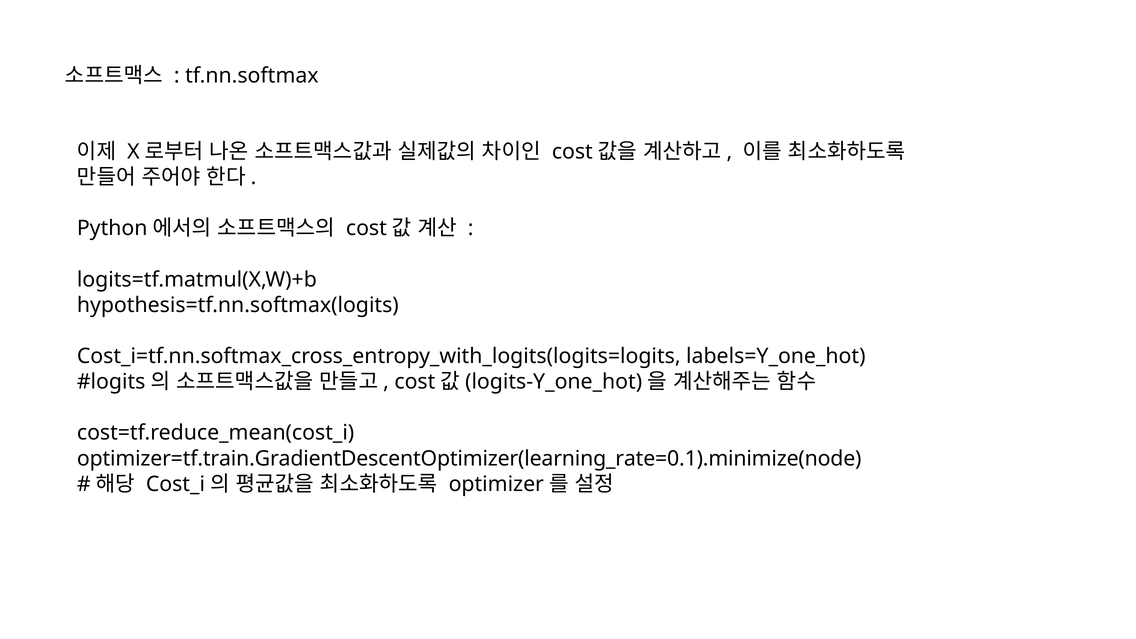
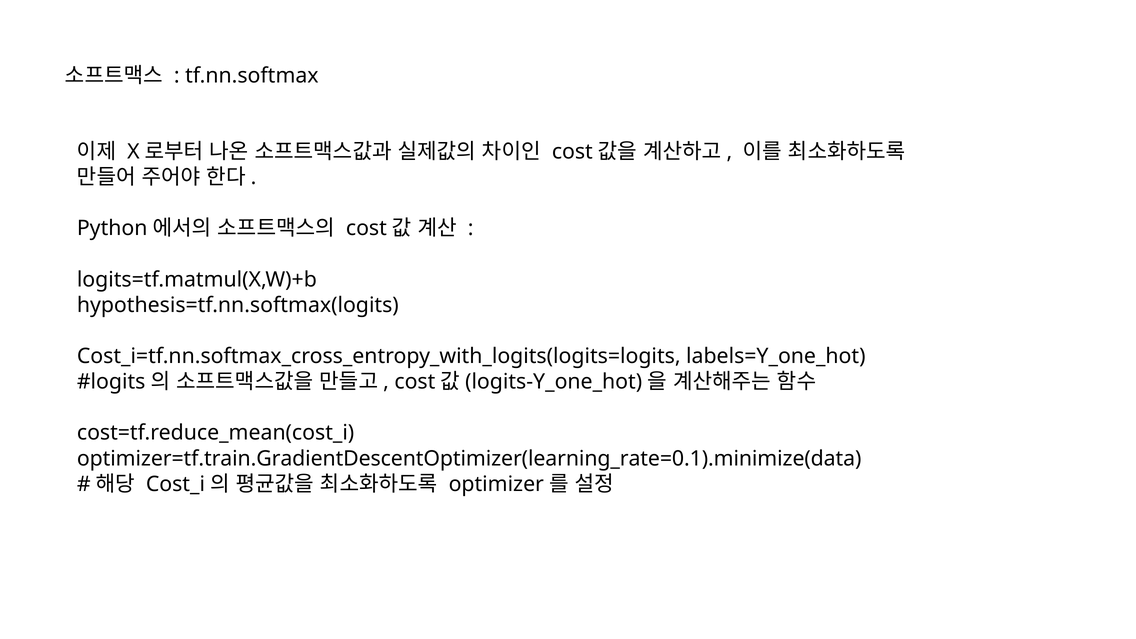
optimizer=tf.train.GradientDescentOptimizer(learning_rate=0.1).minimize(node: optimizer=tf.train.GradientDescentOptimizer(learning_rate=0.1).minimize(node -> optimizer=tf.train.GradientDescentOptimizer(learning_rate=0.1).minimize(data
